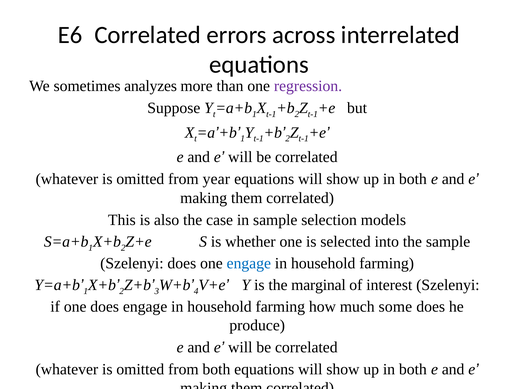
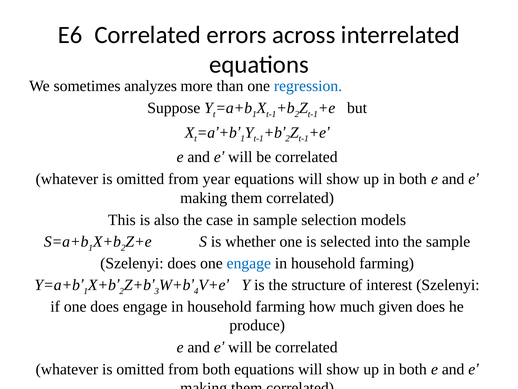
regression colour: purple -> blue
marginal: marginal -> structure
some: some -> given
